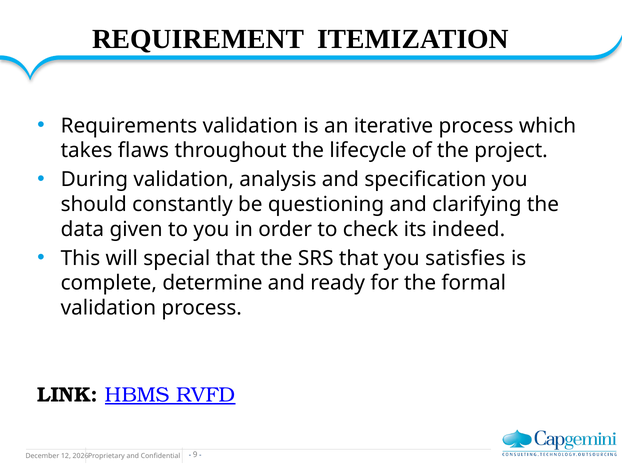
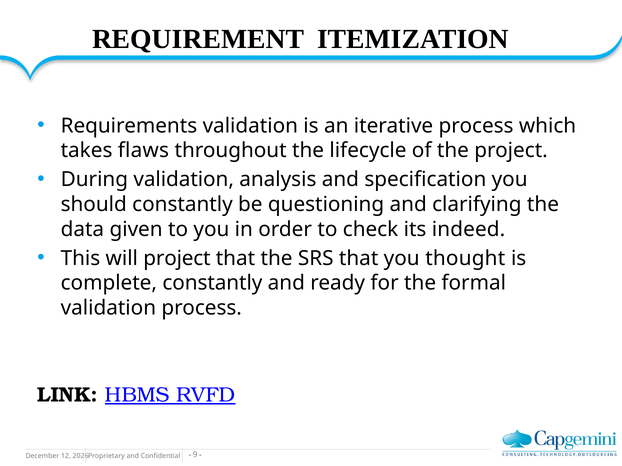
will special: special -> project
satisfies: satisfies -> thought
complete determine: determine -> constantly
